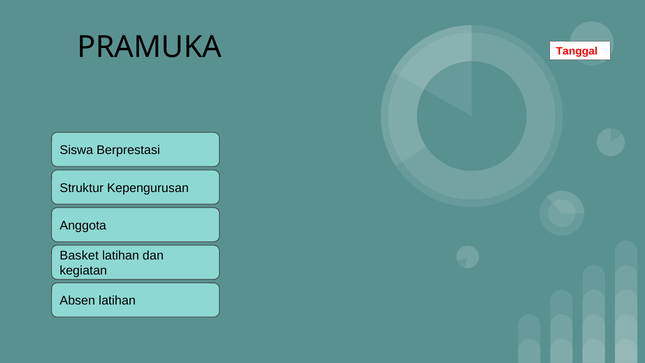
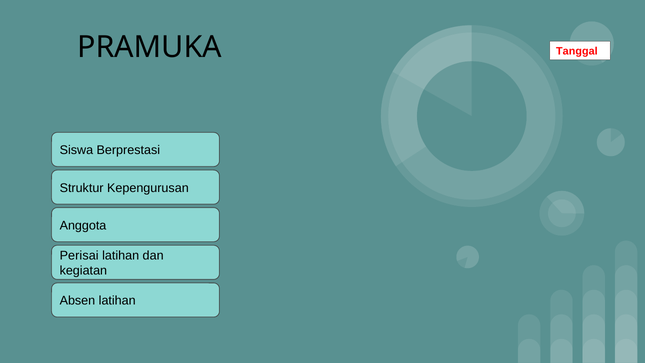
Basket: Basket -> Perisai
